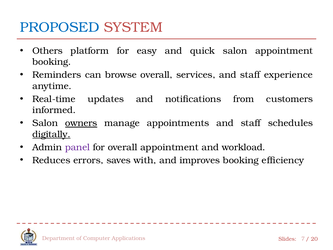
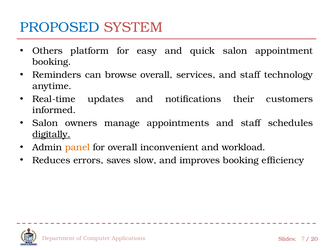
experience: experience -> technology
from: from -> their
owners underline: present -> none
panel colour: purple -> orange
overall appointment: appointment -> inconvenient
with: with -> slow
